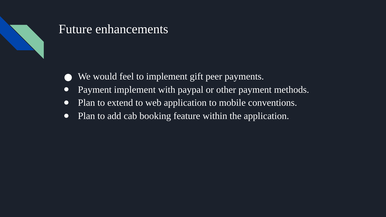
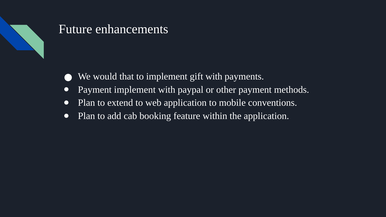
feel: feel -> that
gift peer: peer -> with
